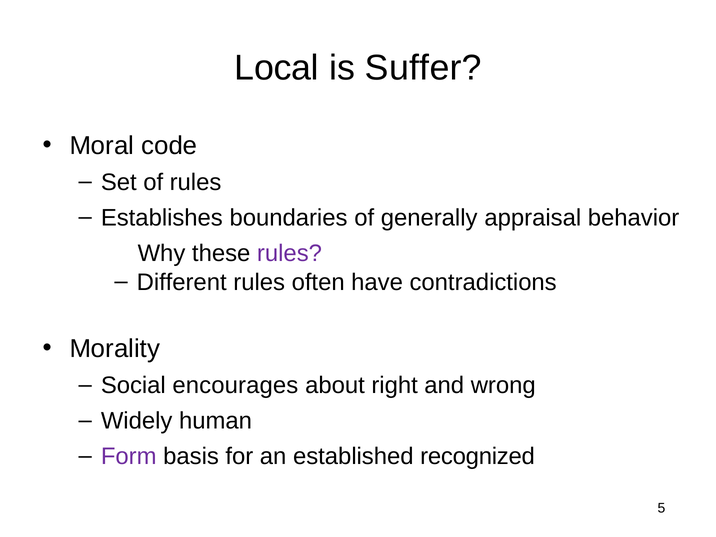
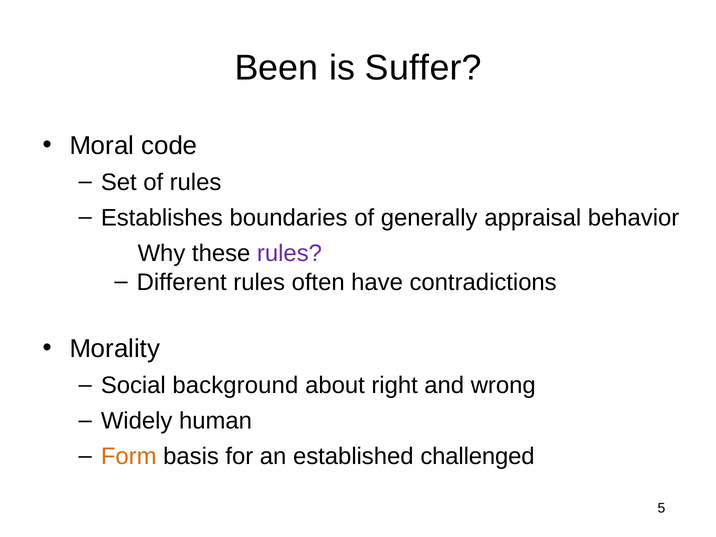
Local: Local -> Been
encourages: encourages -> background
Form colour: purple -> orange
recognized: recognized -> challenged
